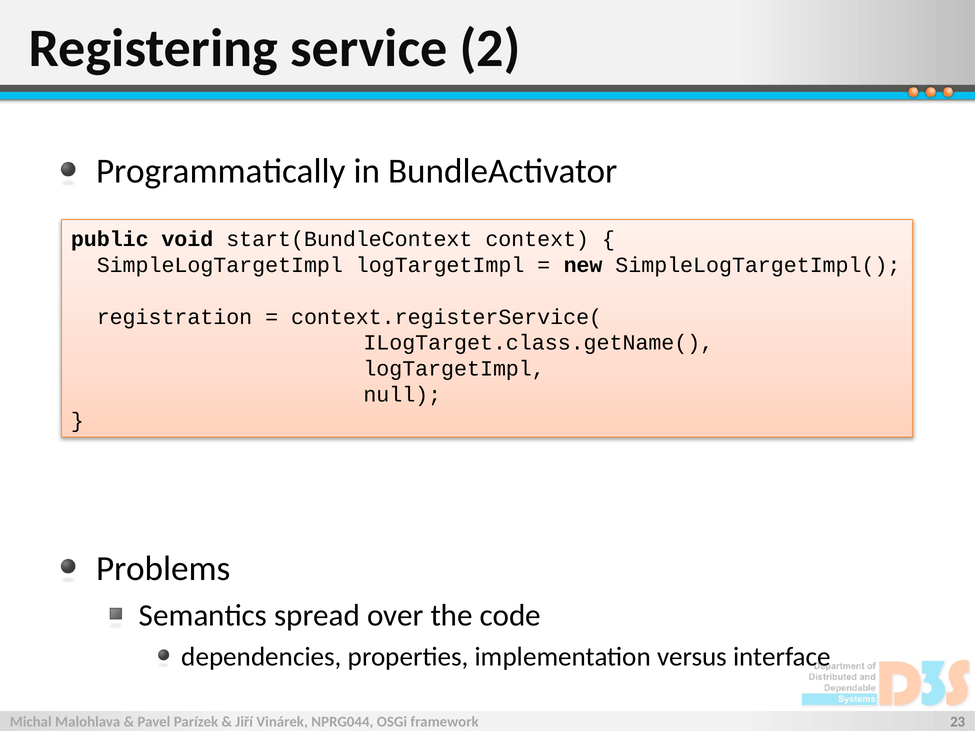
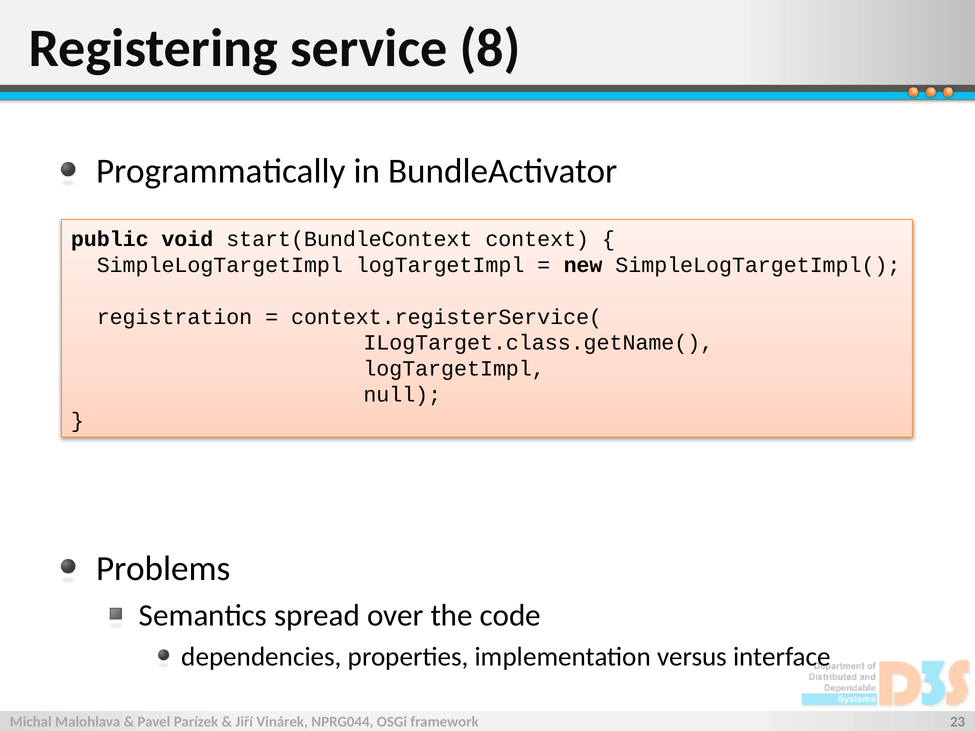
2: 2 -> 8
